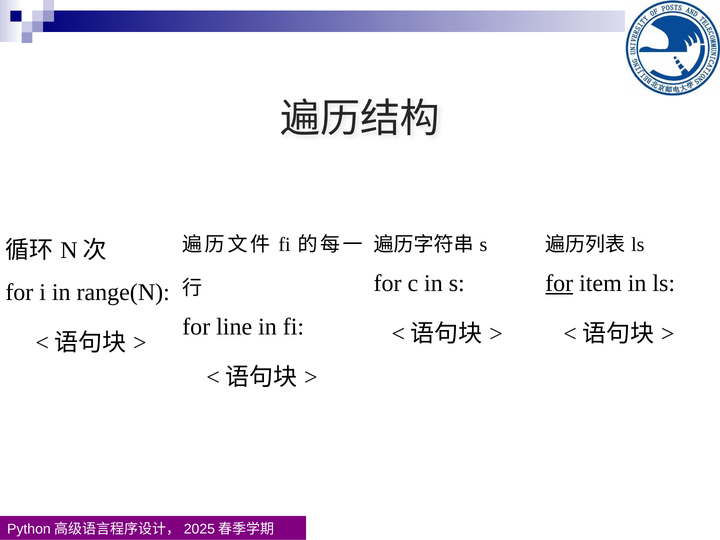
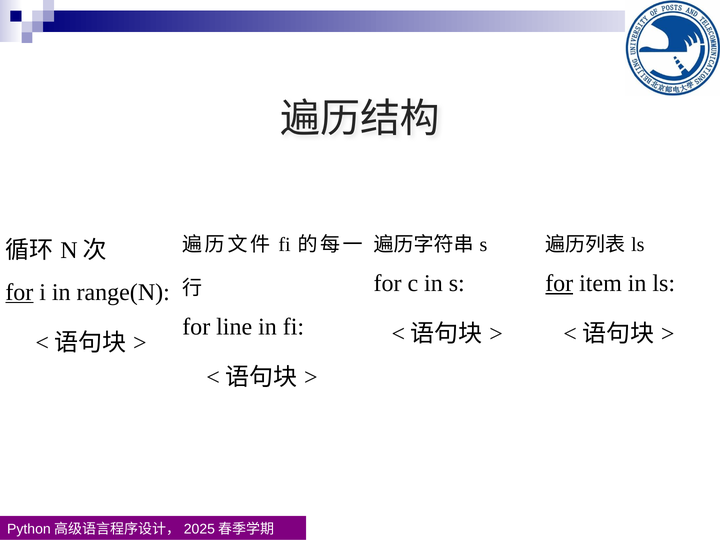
for at (19, 292) underline: none -> present
